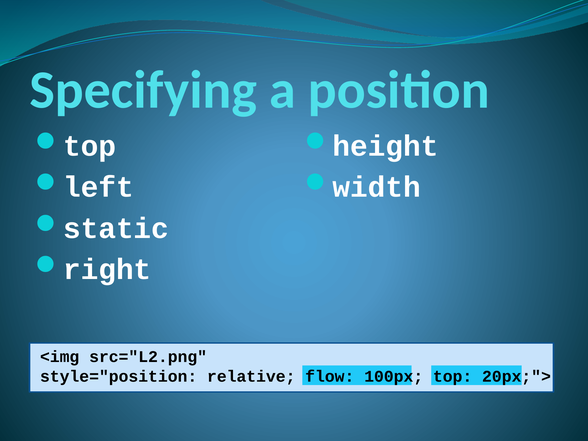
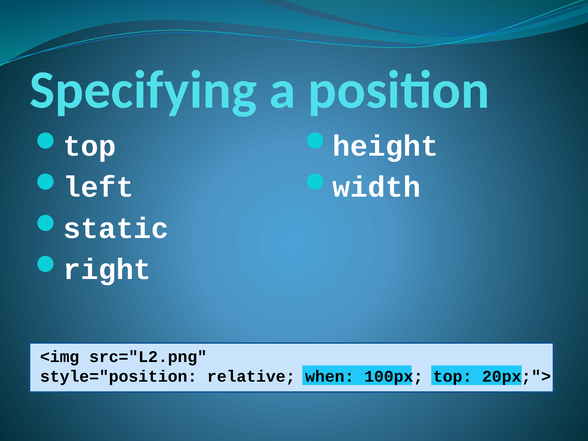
flow: flow -> when
